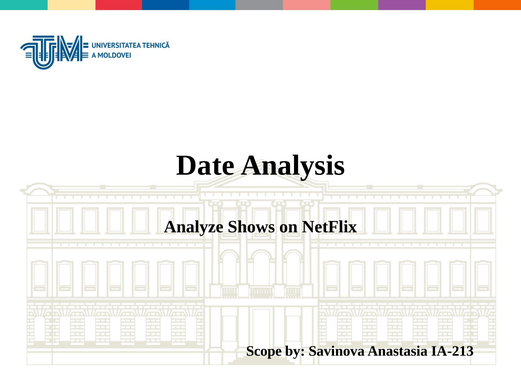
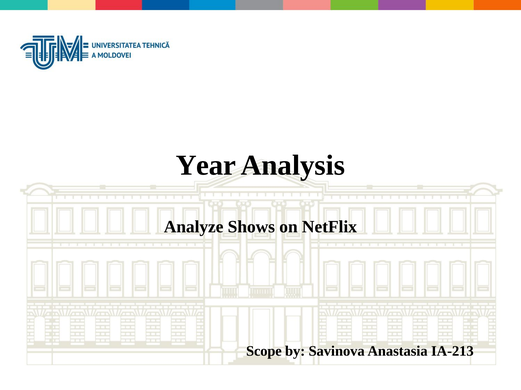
Date: Date -> Year
